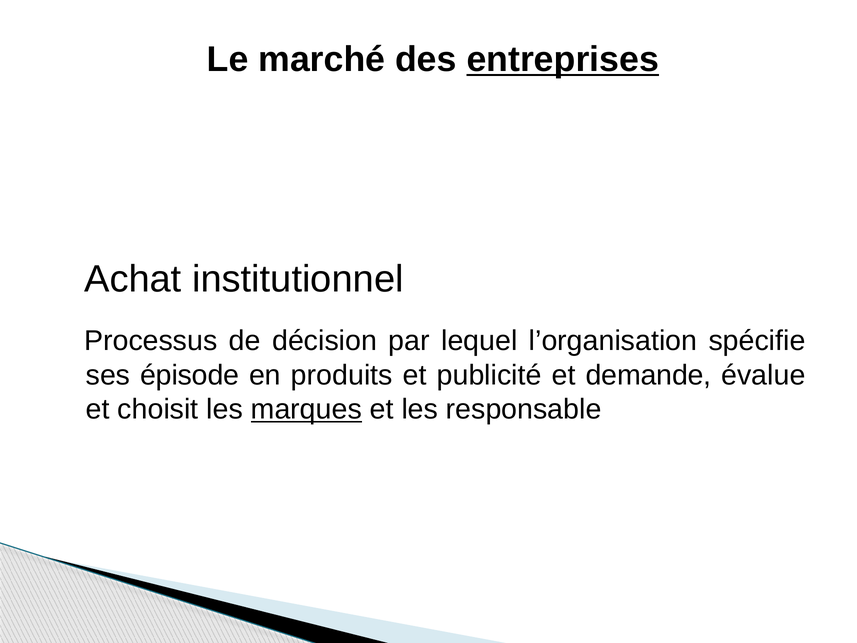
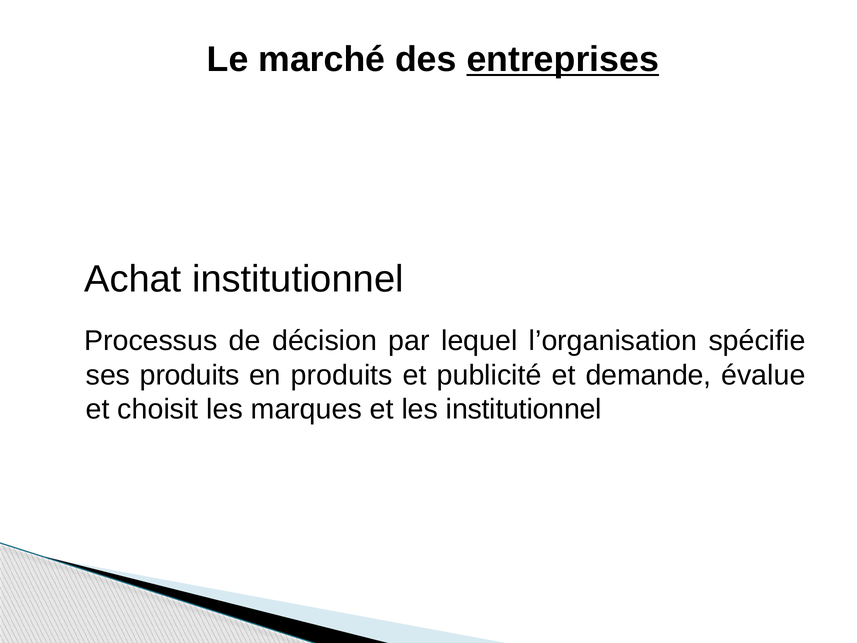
ses épisode: épisode -> produits
marques underline: present -> none
les responsable: responsable -> institutionnel
